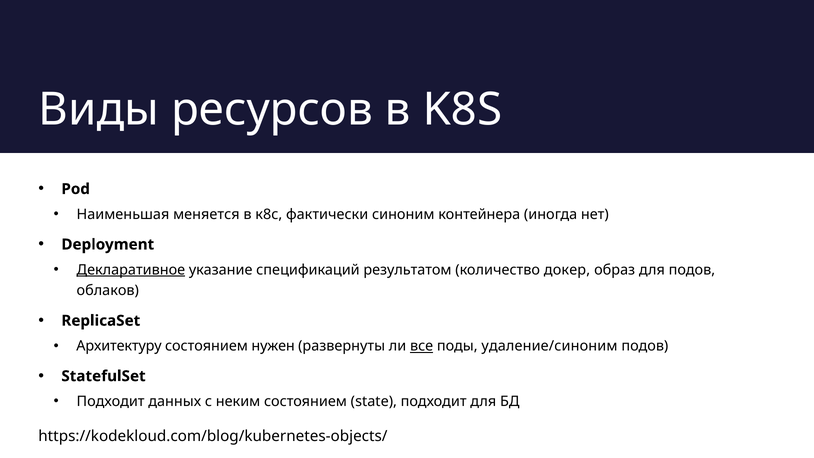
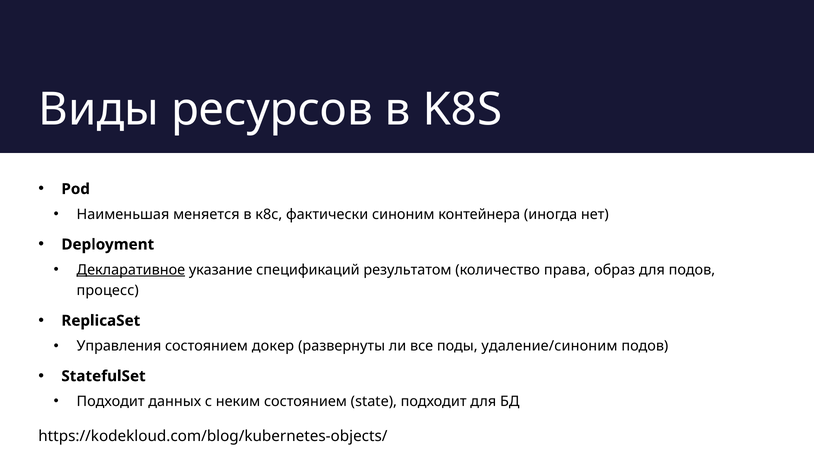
докер: докер -> права
облаков: облаков -> процесс
Архитектуру: Архитектуру -> Управления
нужен: нужен -> докер
все underline: present -> none
